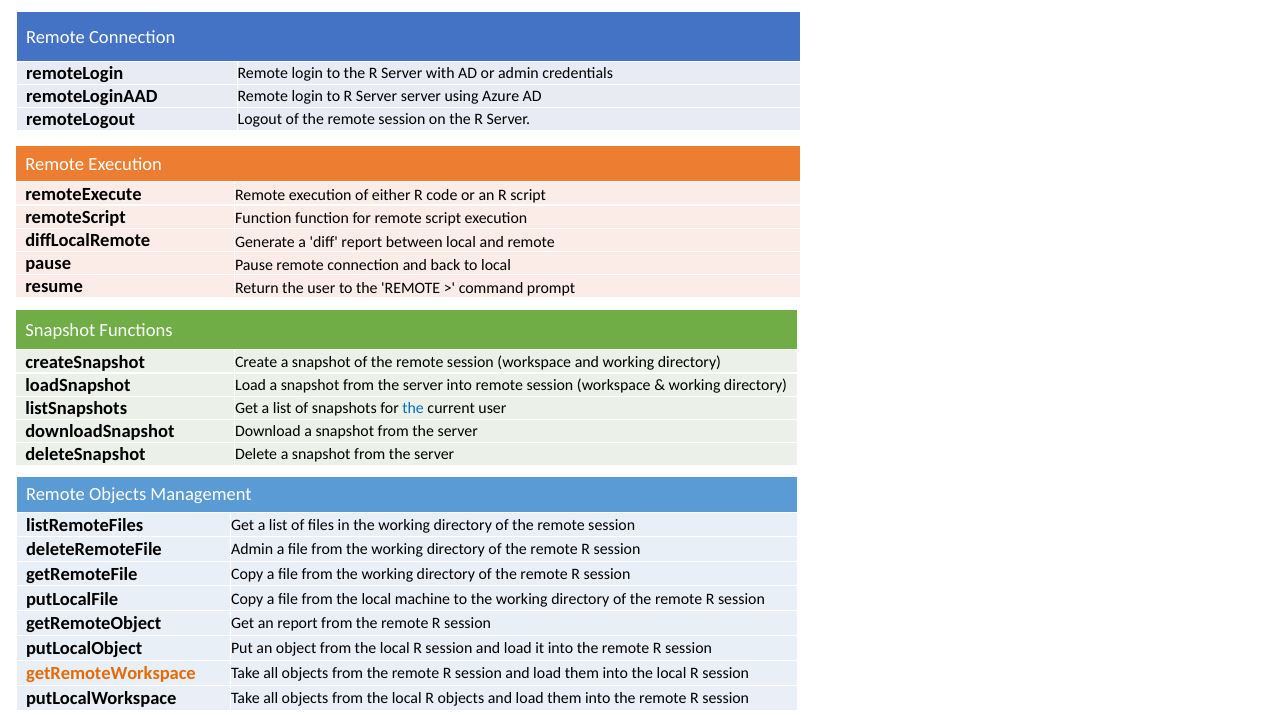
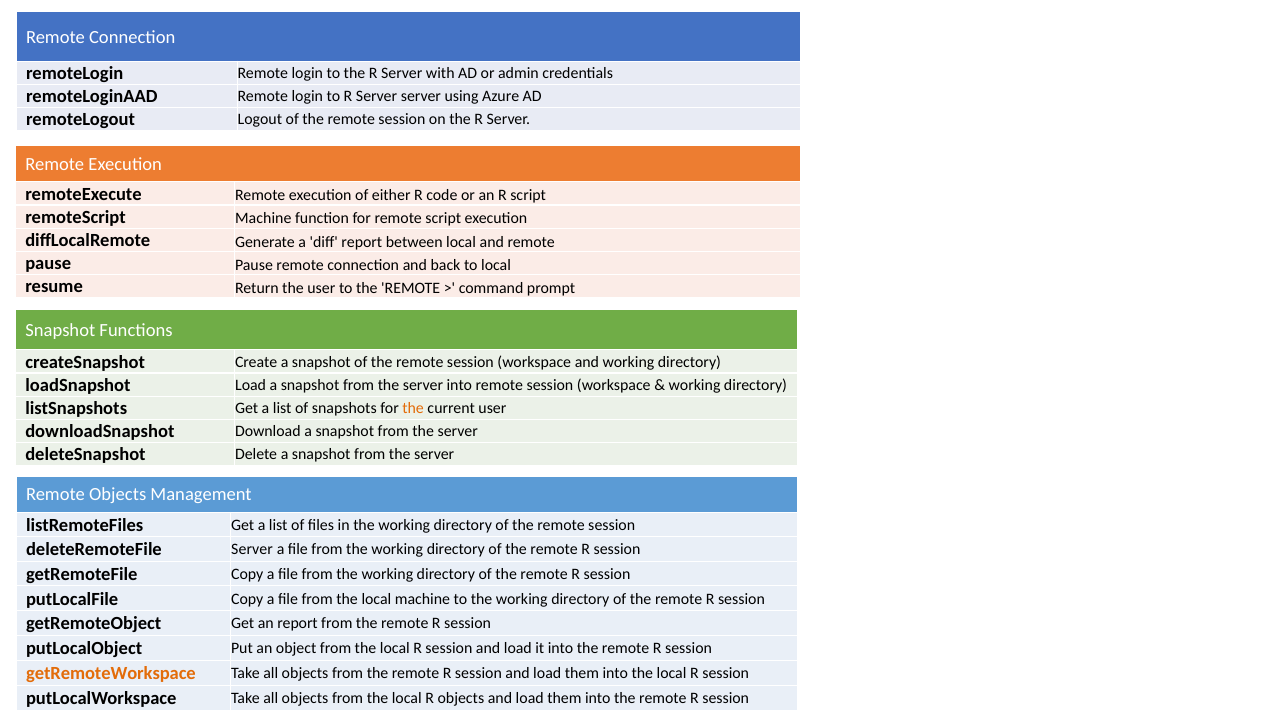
remoteScript Function: Function -> Machine
the at (413, 409) colour: blue -> orange
deleteRemoteFile Admin: Admin -> Server
